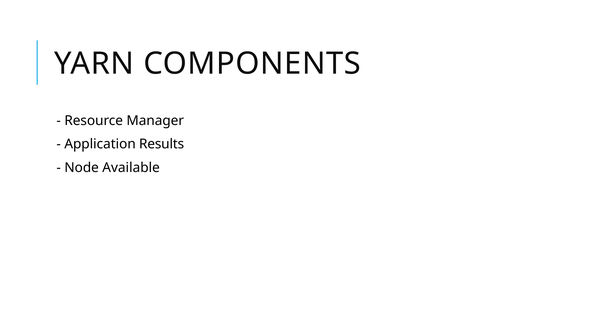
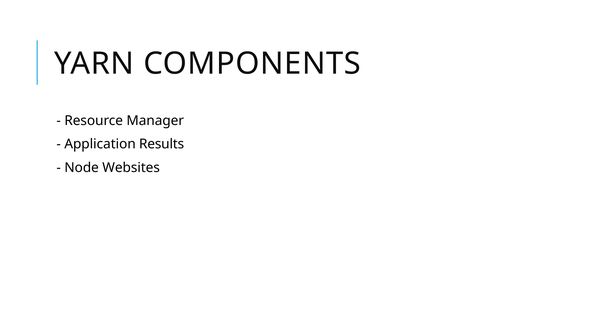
Available: Available -> Websites
